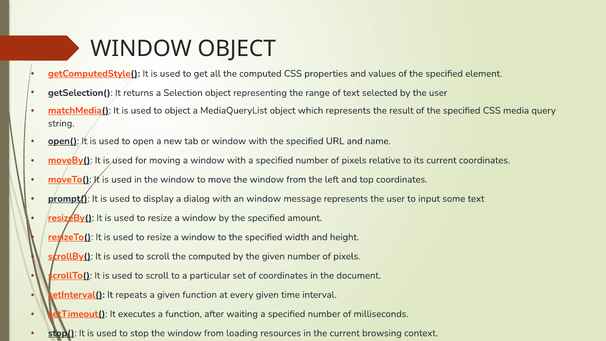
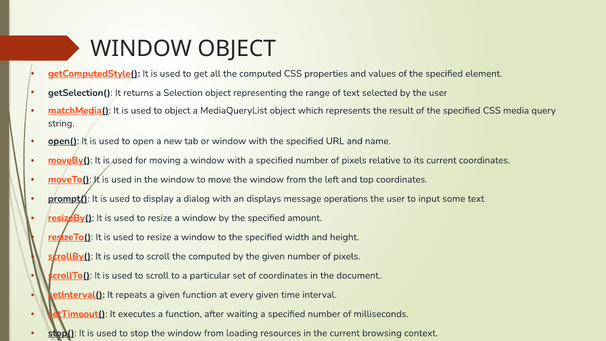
an window: window -> displays
message represents: represents -> operations
